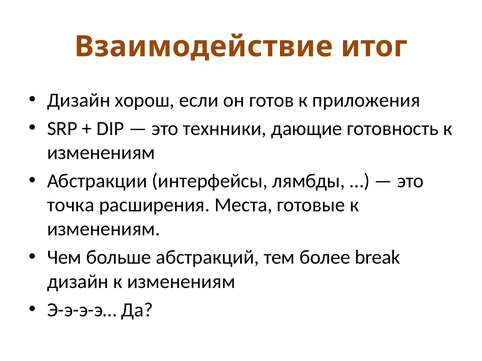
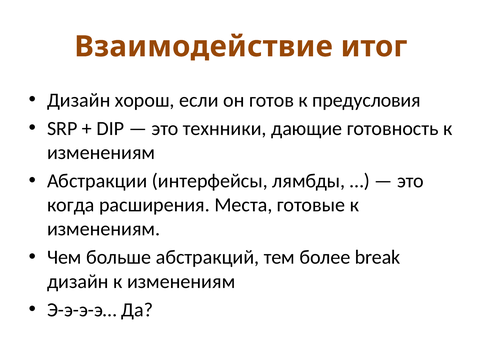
приложения: приложения -> предусловия
точка: точка -> когда
